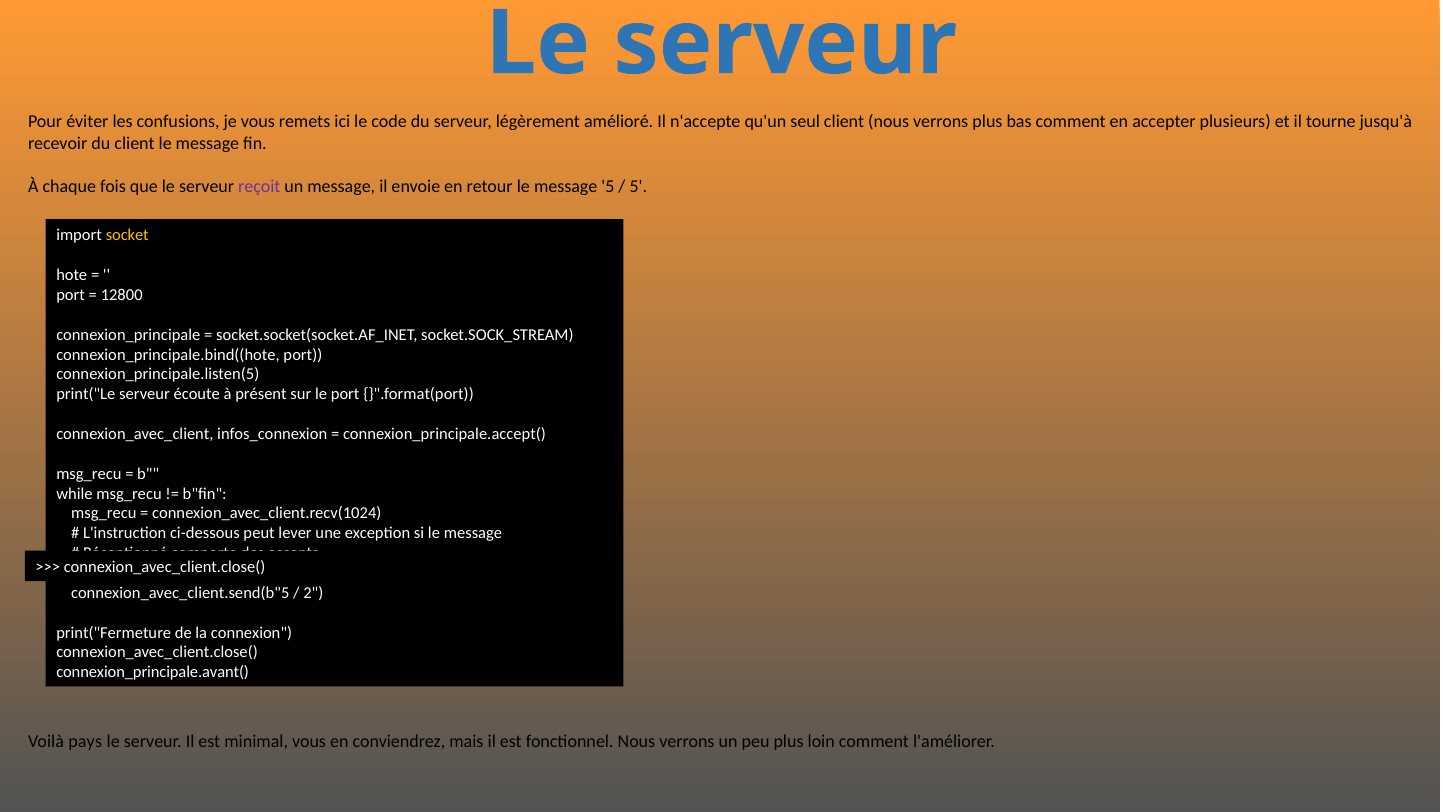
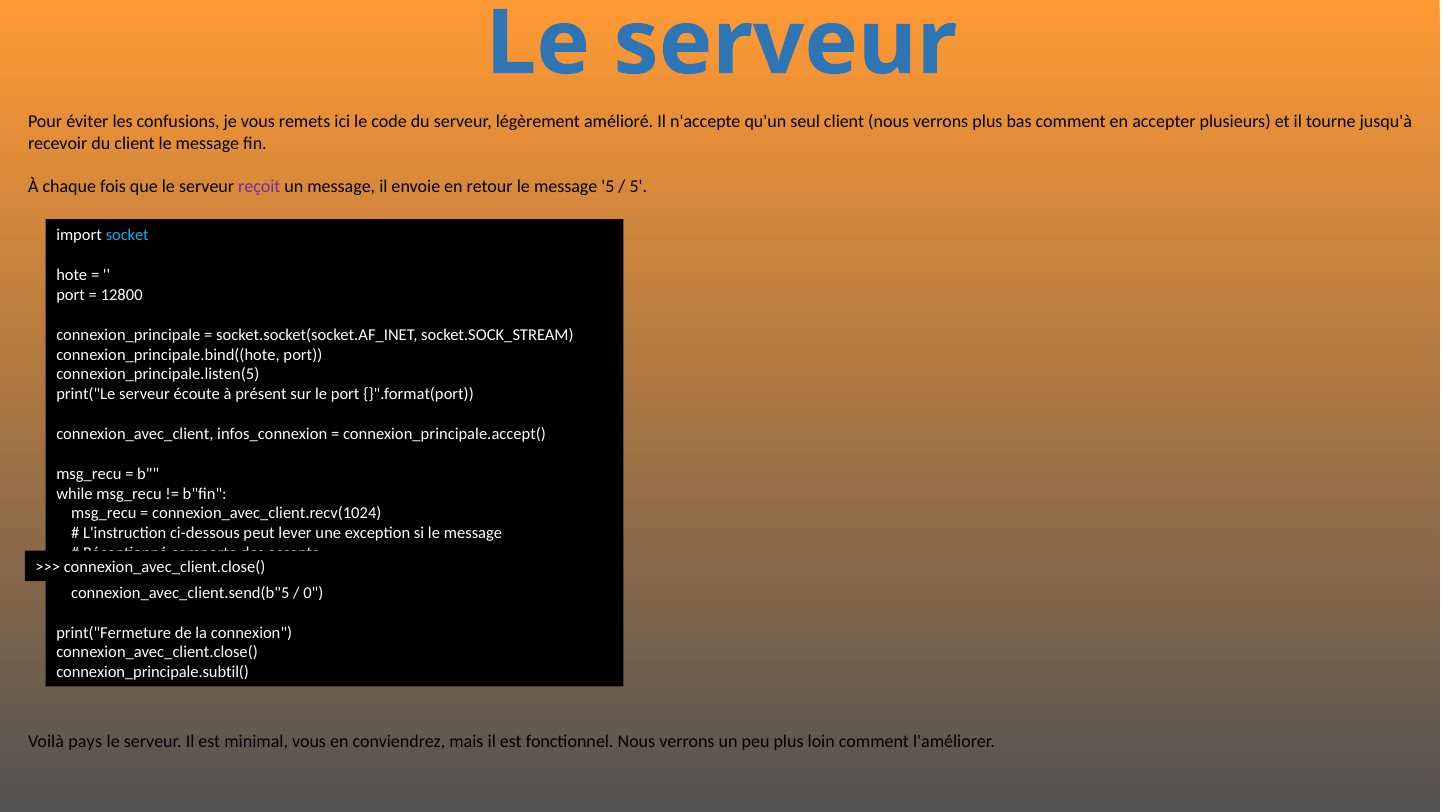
socket colour: yellow -> light blue
2: 2 -> 0
connexion_principale.avant(: connexion_principale.avant( -> connexion_principale.subtil(
